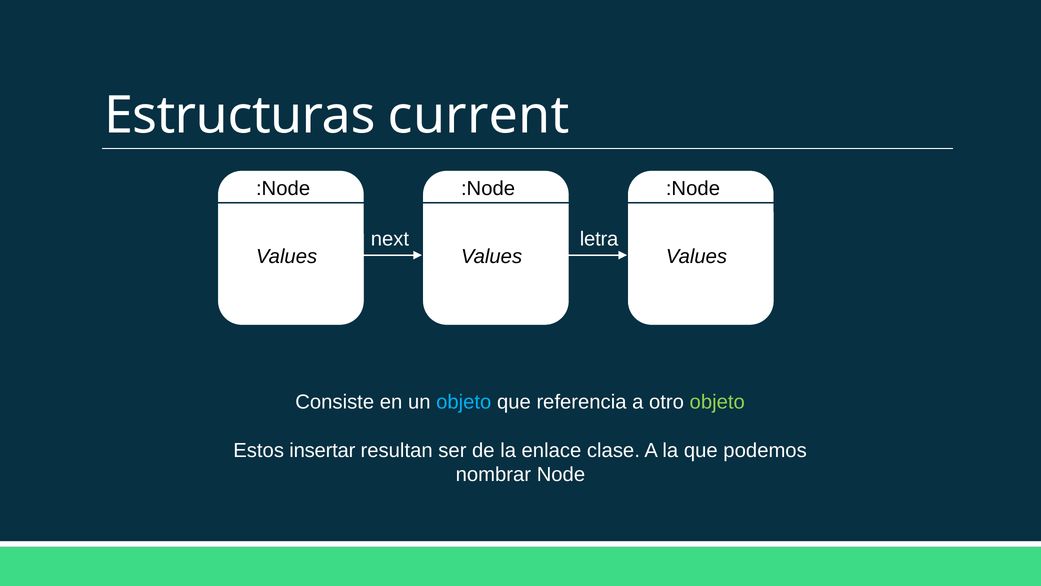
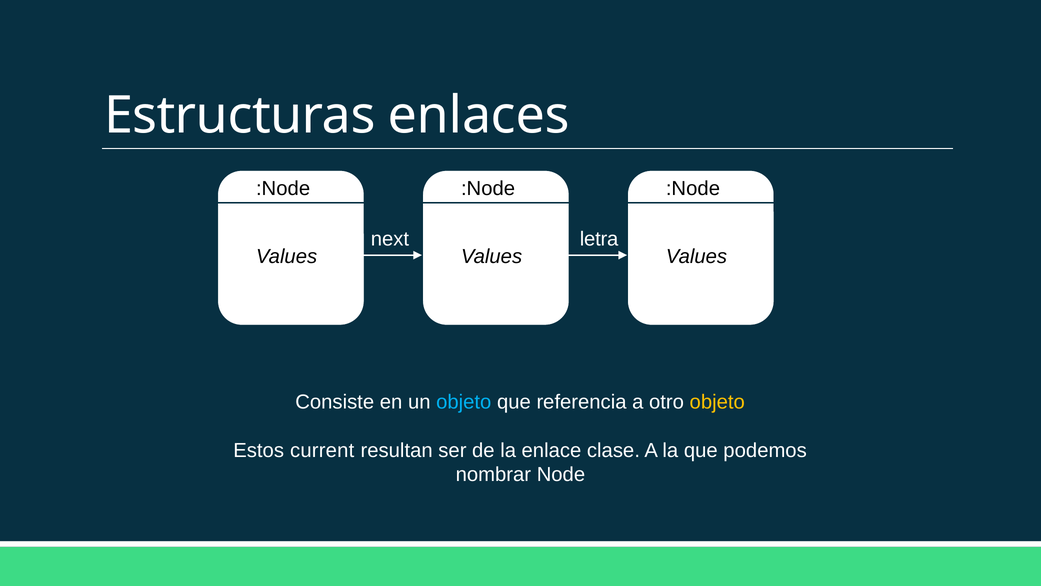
current: current -> enlaces
objeto at (717, 402) colour: light green -> yellow
insertar: insertar -> current
